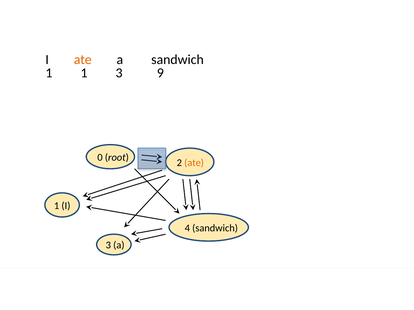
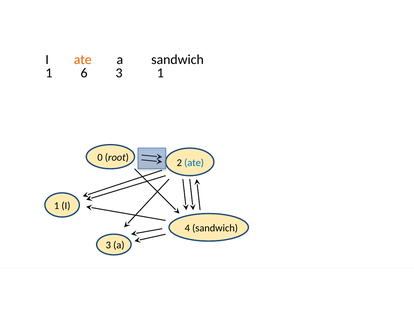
1 1: 1 -> 6
3 9: 9 -> 1
ate at (194, 163) colour: orange -> blue
